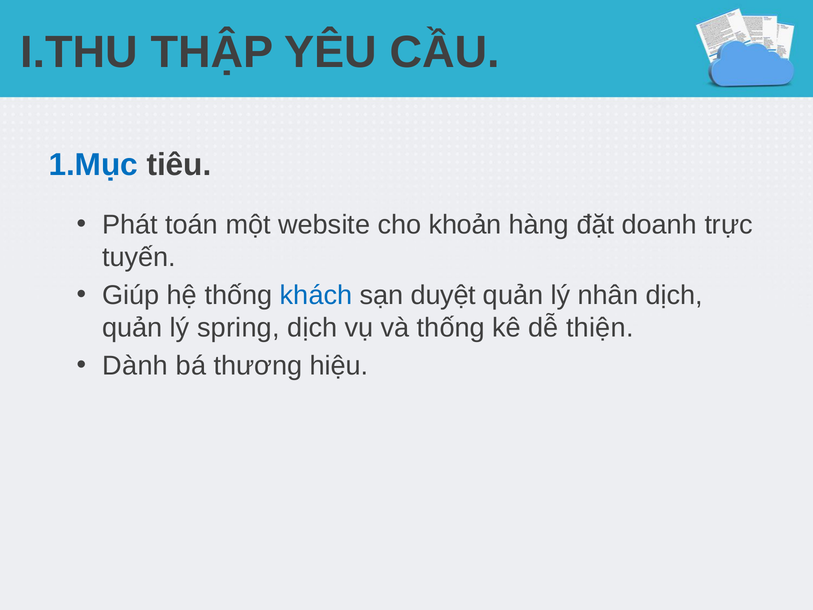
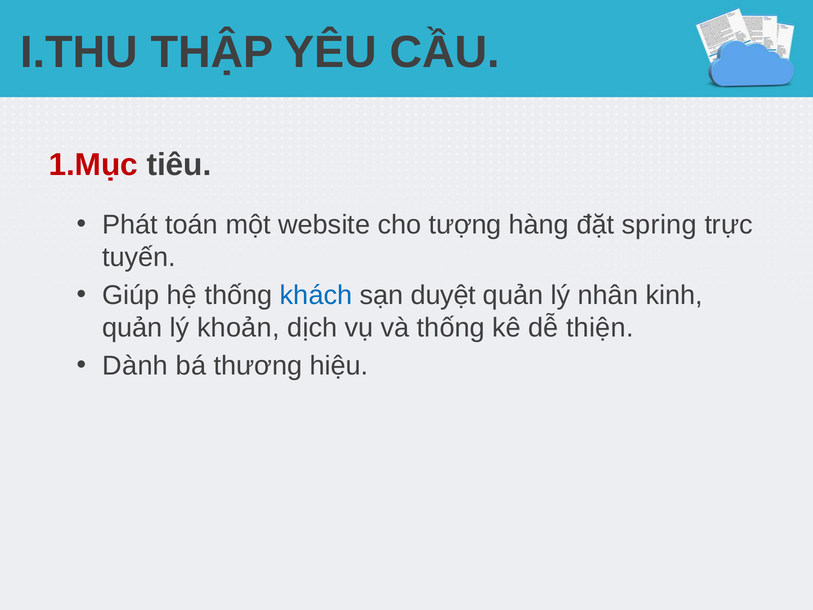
1.Mục colour: blue -> red
khoản: khoản -> tượng
doanh: doanh -> spring
nhân dịch: dịch -> kinh
spring: spring -> khoản
